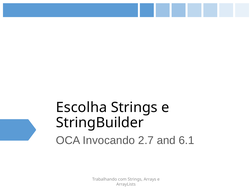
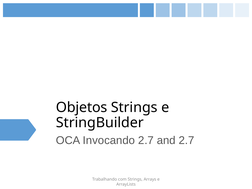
Escolha: Escolha -> Objetos
and 6.1: 6.1 -> 2.7
